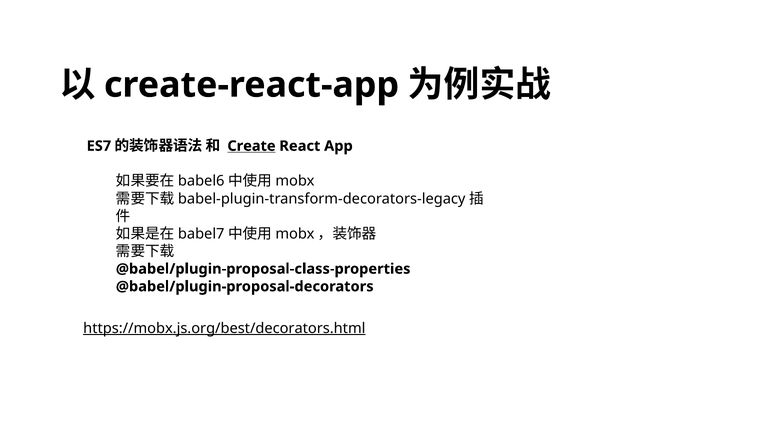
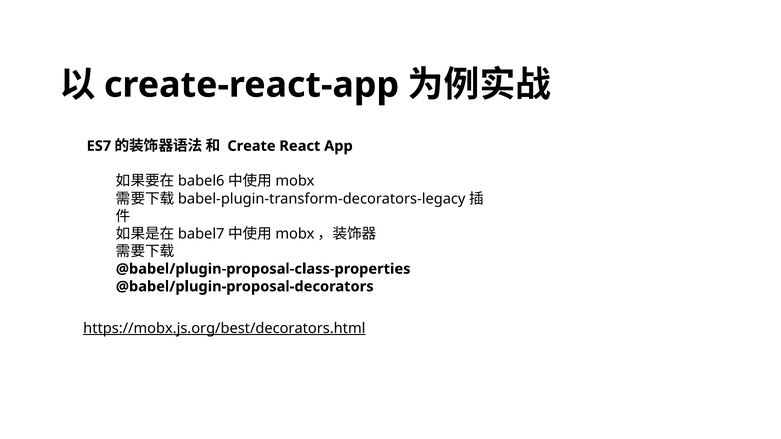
Create underline: present -> none
